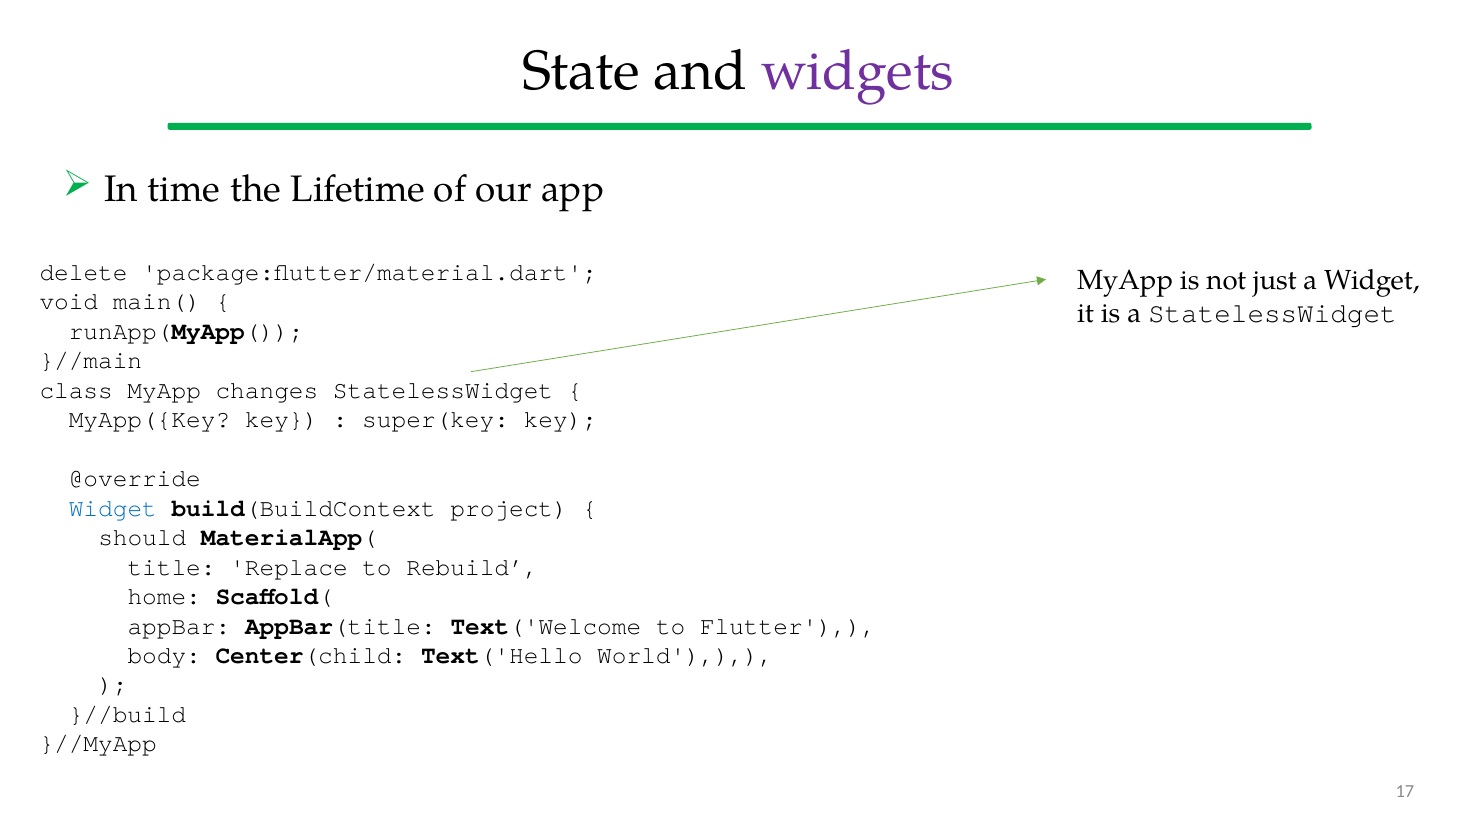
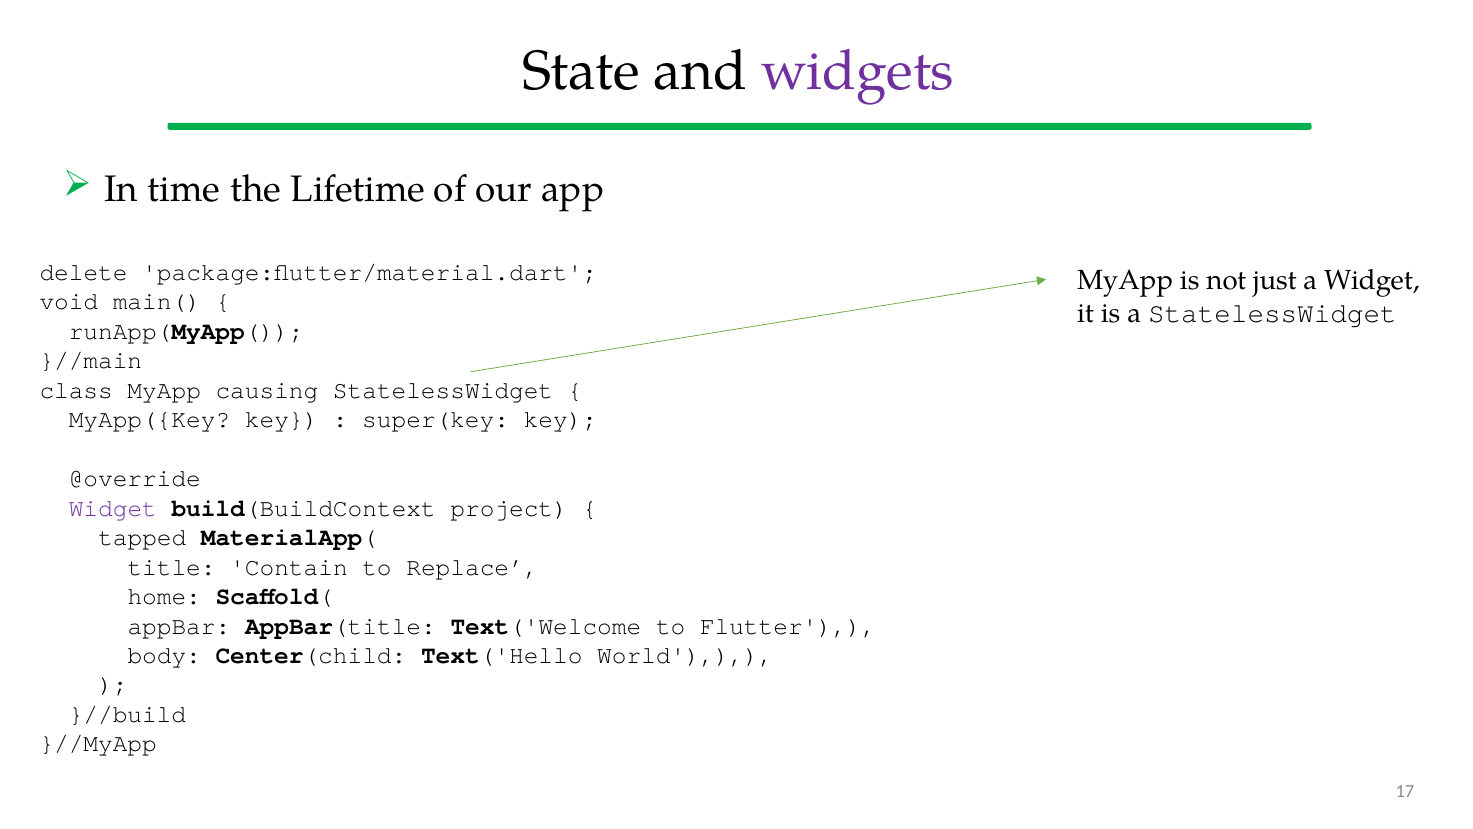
changes: changes -> causing
Widget at (113, 508) colour: blue -> purple
should: should -> tapped
Replace: Replace -> Contain
Rebuild: Rebuild -> Replace
